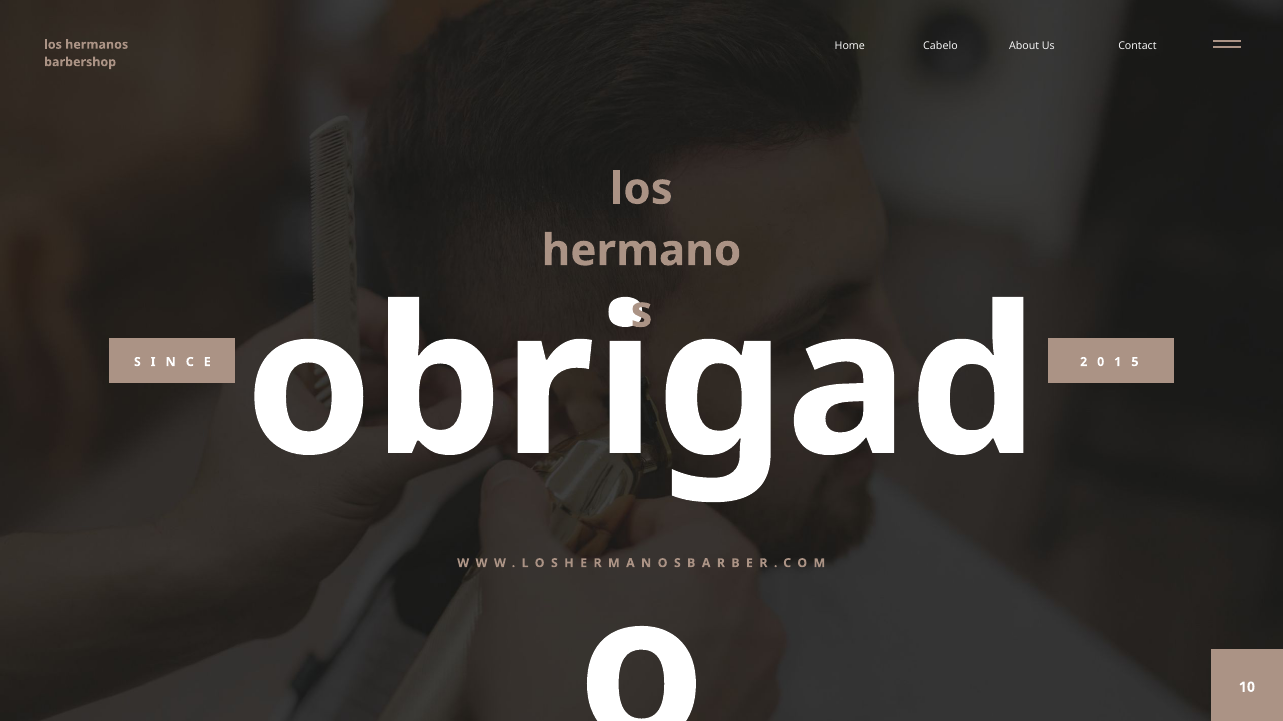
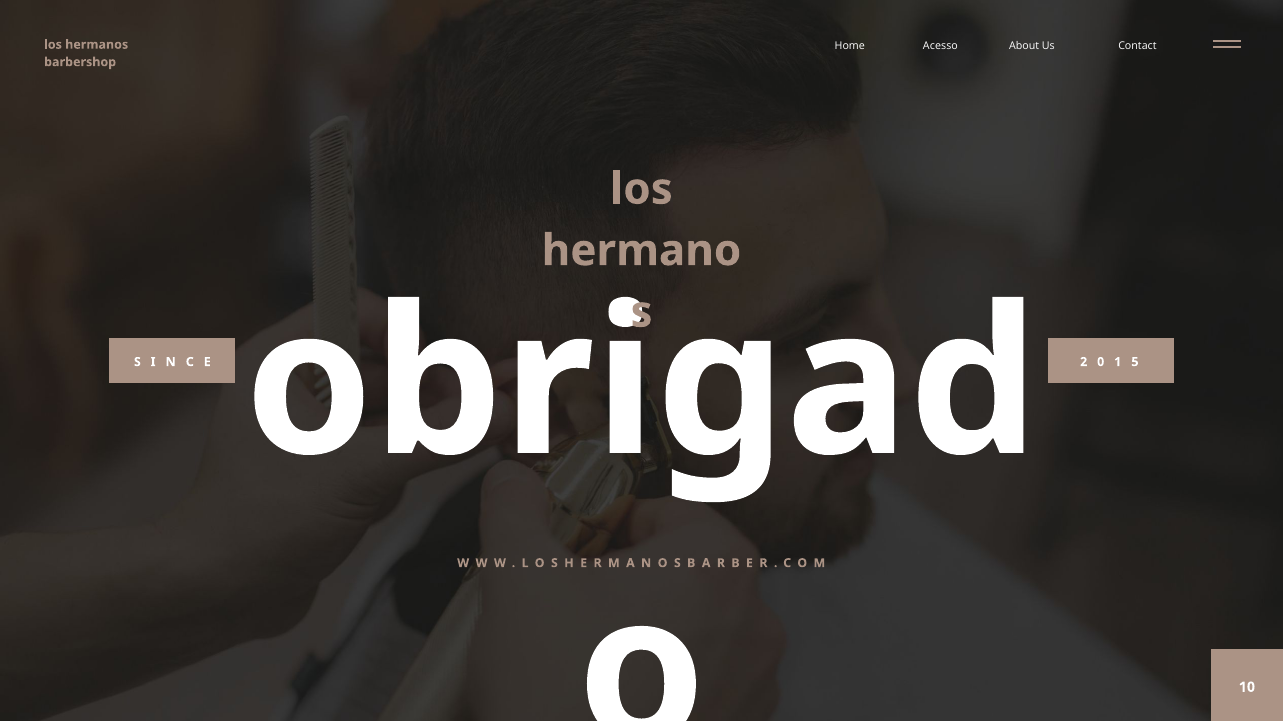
Cabelo: Cabelo -> Acesso
